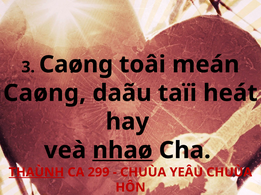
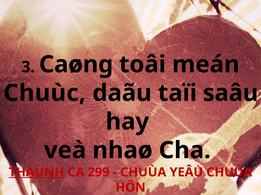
Caøng at (45, 93): Caøng -> Chuùc
heát: heát -> saâu
nhaø underline: present -> none
